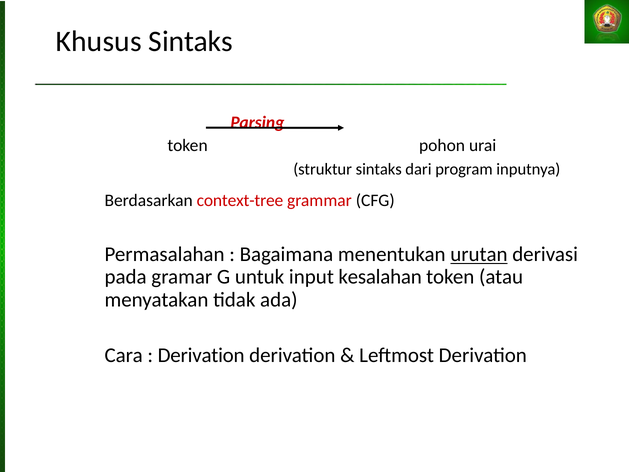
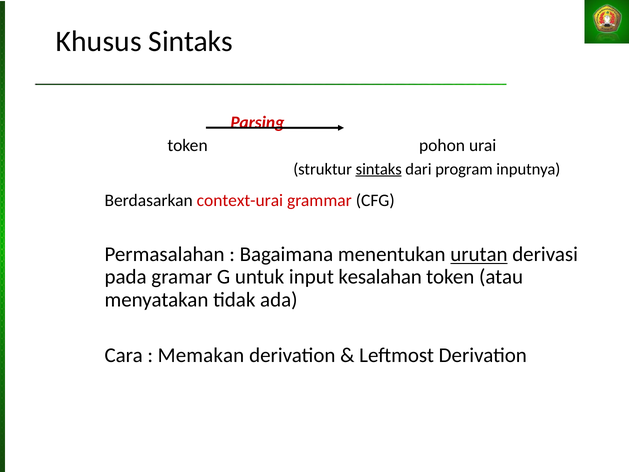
sintaks at (379, 169) underline: none -> present
context-tree: context-tree -> context-urai
Derivation at (201, 355): Derivation -> Memakan
